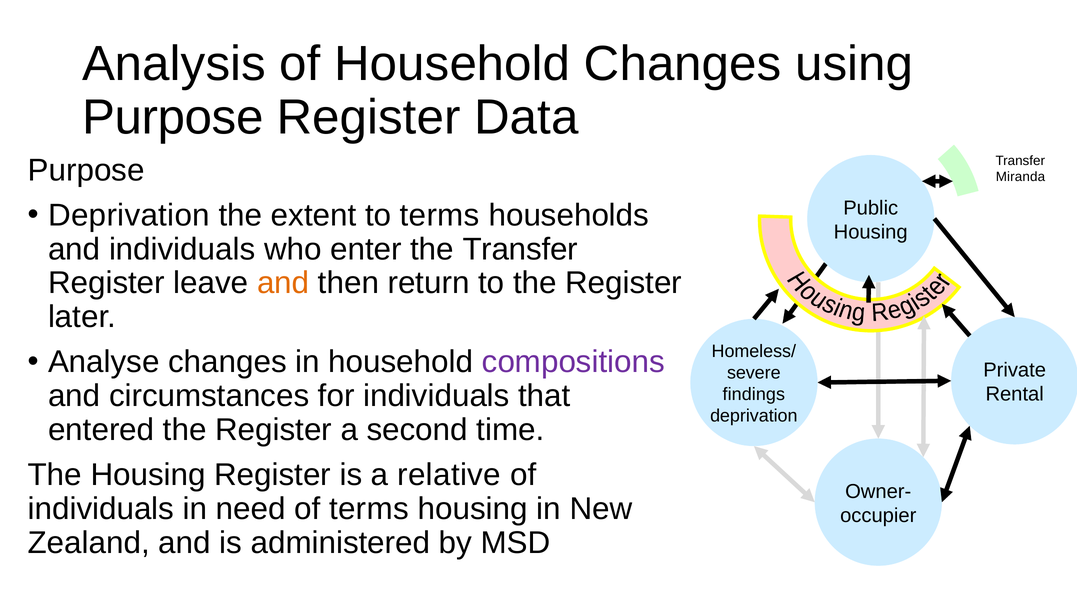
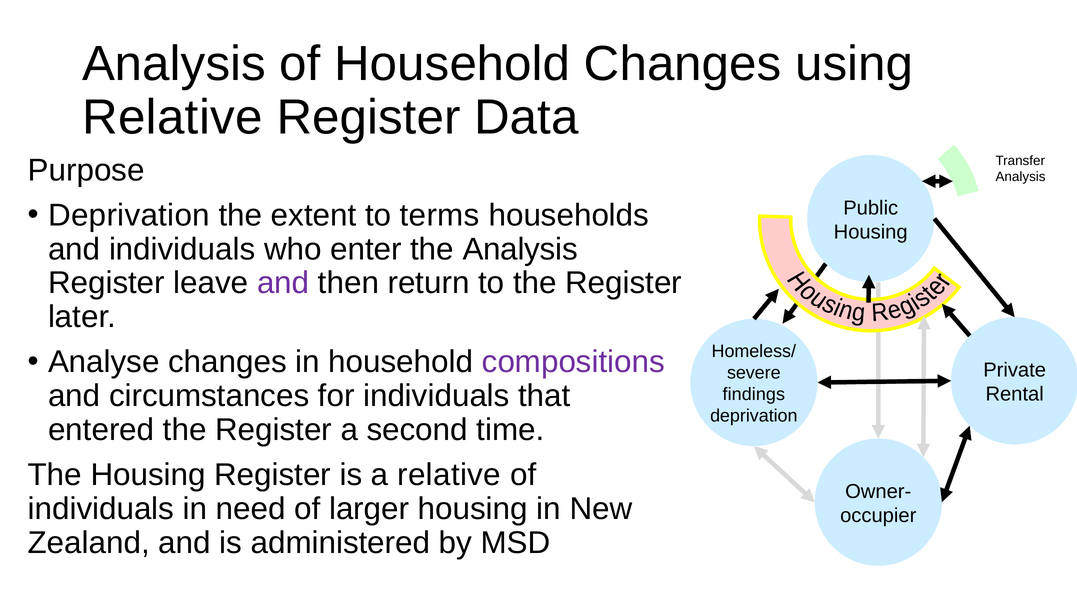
Purpose at (173, 117): Purpose -> Relative
Miranda at (1020, 177): Miranda -> Analysis
the Transfer: Transfer -> Analysis
and at (283, 283) colour: orange -> purple
of terms: terms -> larger
